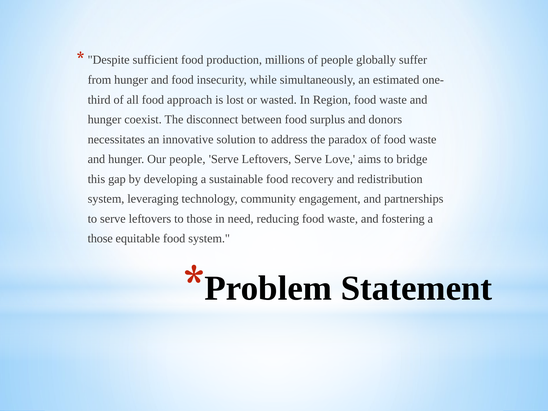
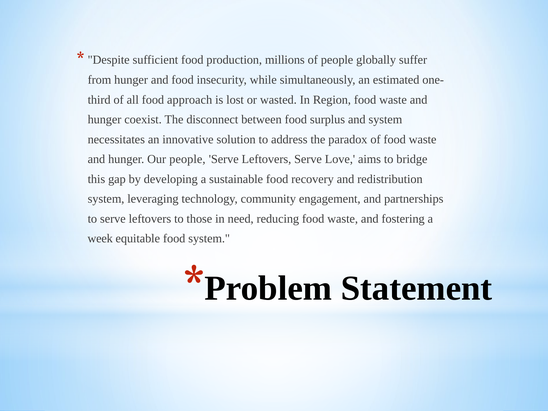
and donors: donors -> system
those at (100, 239): those -> week
